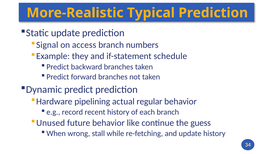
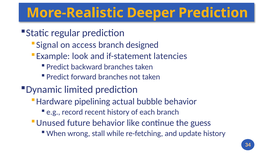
Typical: Typical -> Deeper
Static update: update -> regular
numbers: numbers -> designed
they: they -> look
schedule: schedule -> latencies
Dynamic predict: predict -> limited
regular: regular -> bubble
